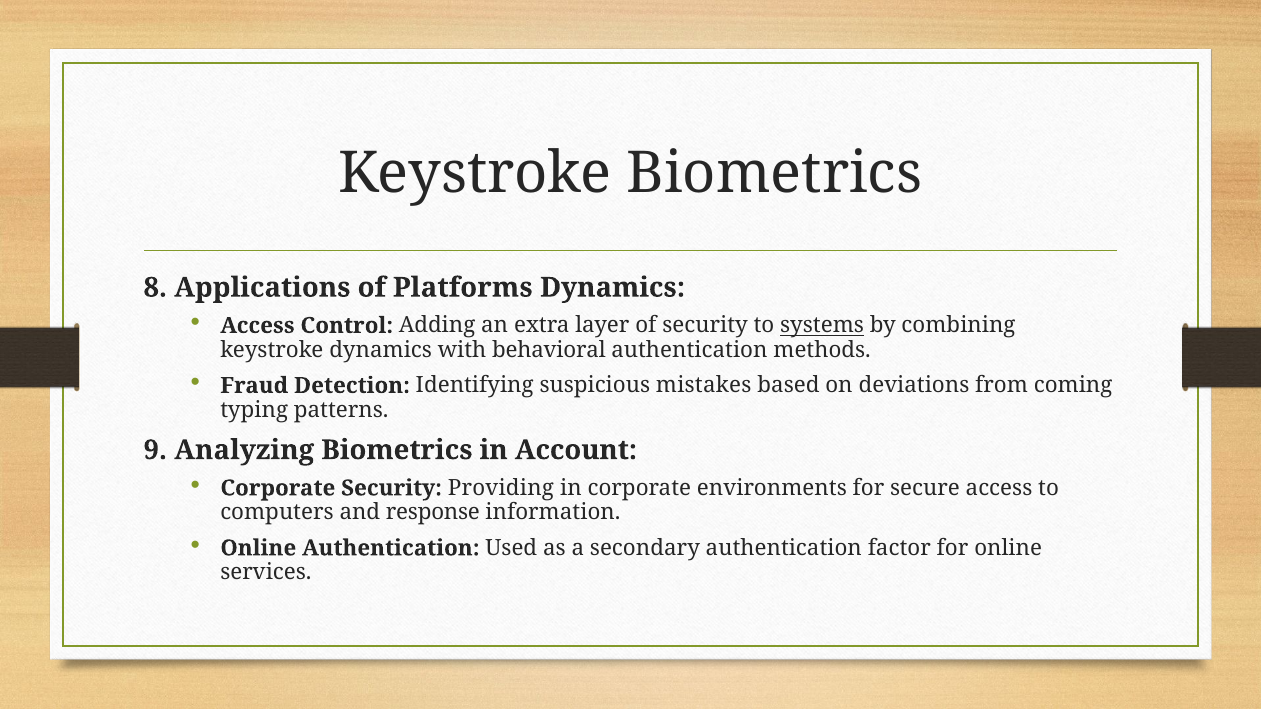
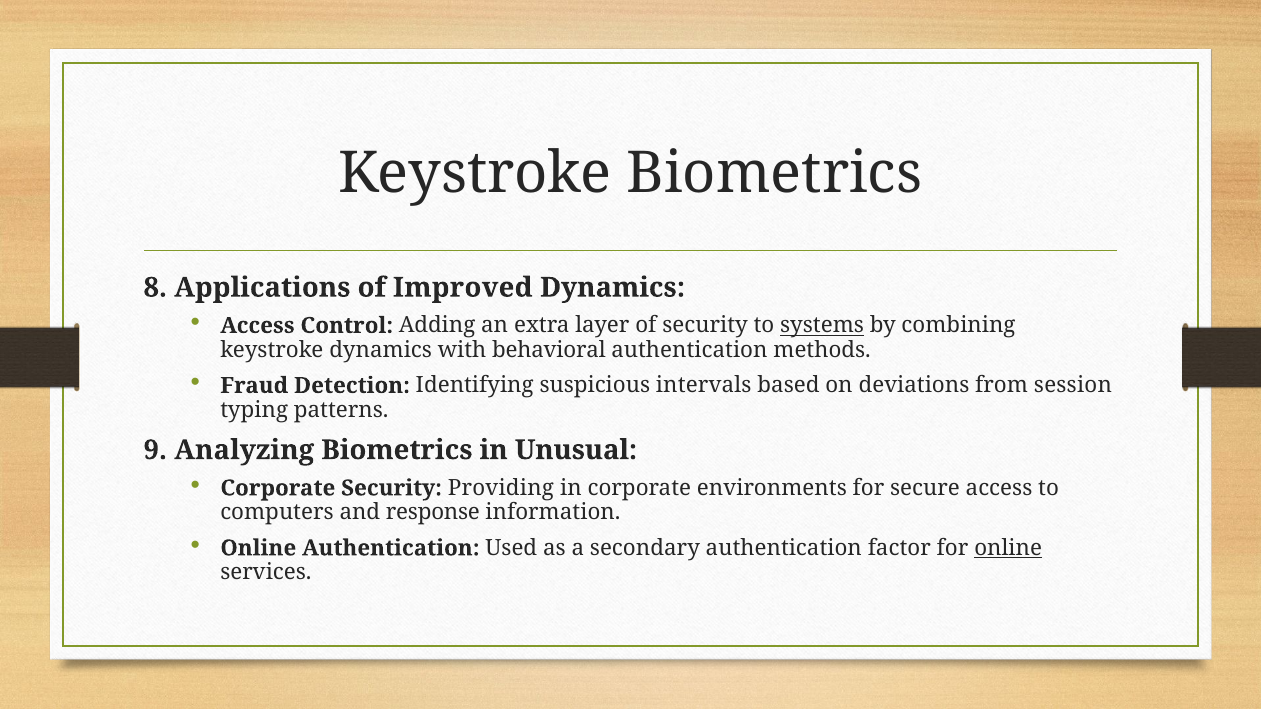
Platforms: Platforms -> Improved
mistakes: mistakes -> intervals
coming: coming -> session
Account: Account -> Unusual
online at (1008, 548) underline: none -> present
